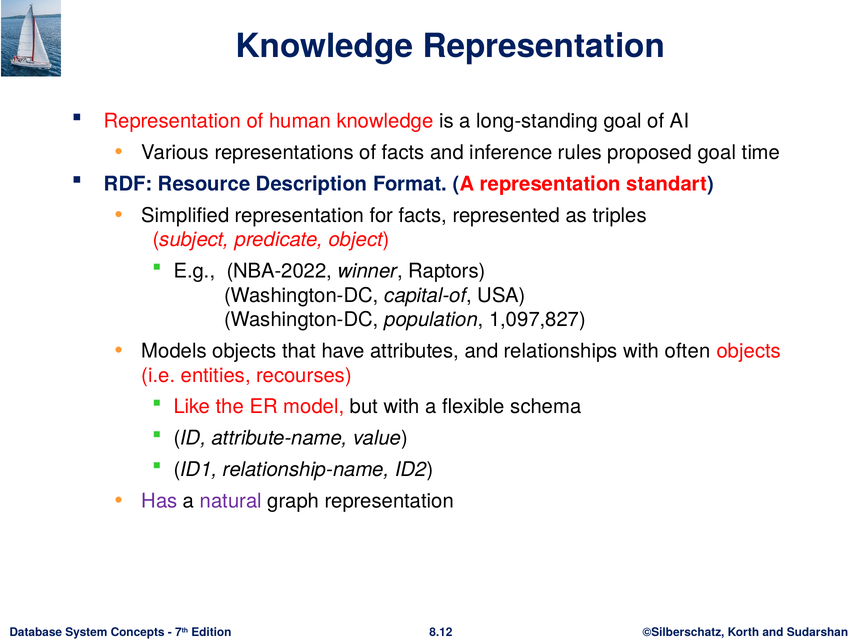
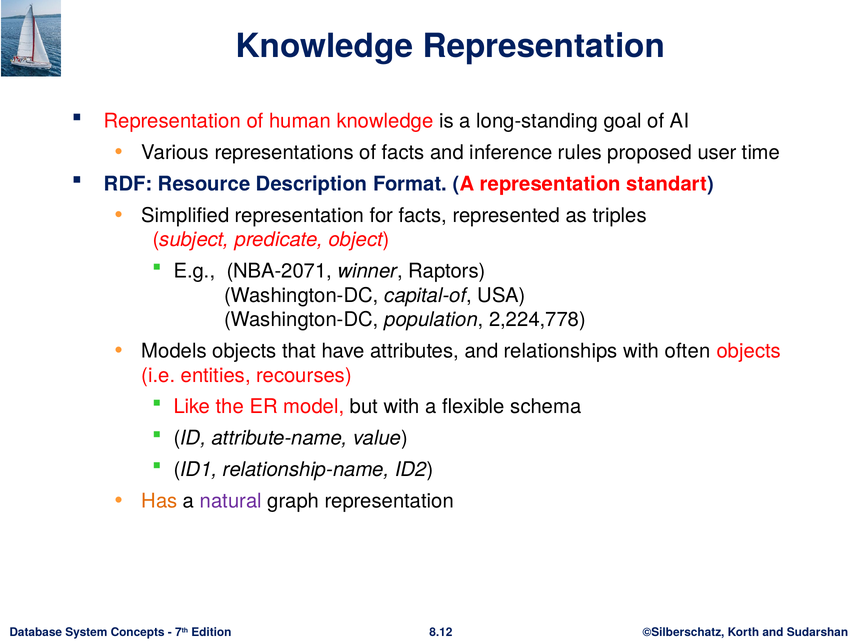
proposed goal: goal -> user
NBA-2022: NBA-2022 -> NBA-2071
1,097,827: 1,097,827 -> 2,224,778
Has colour: purple -> orange
